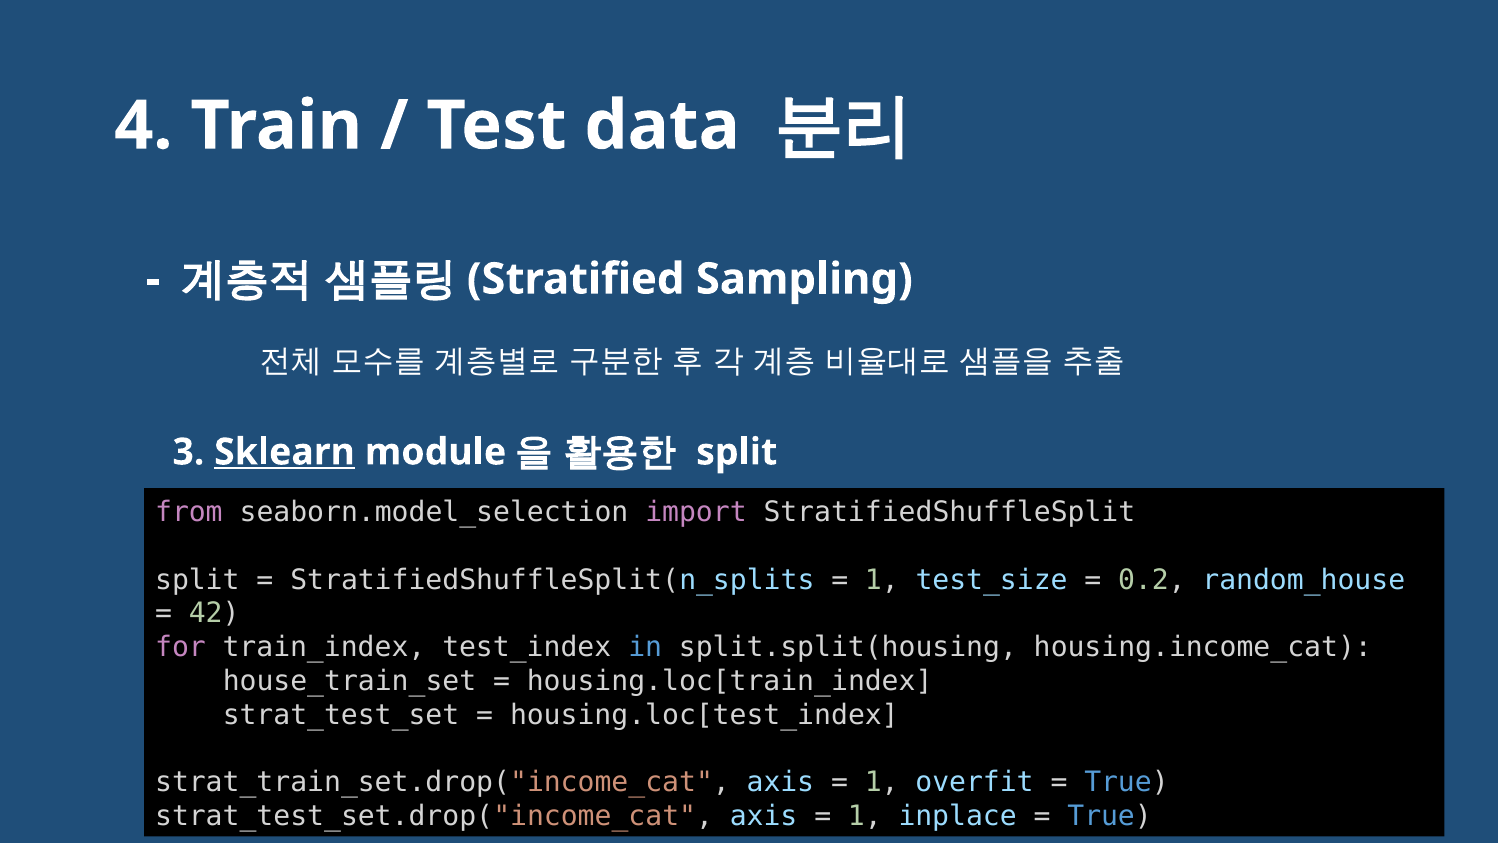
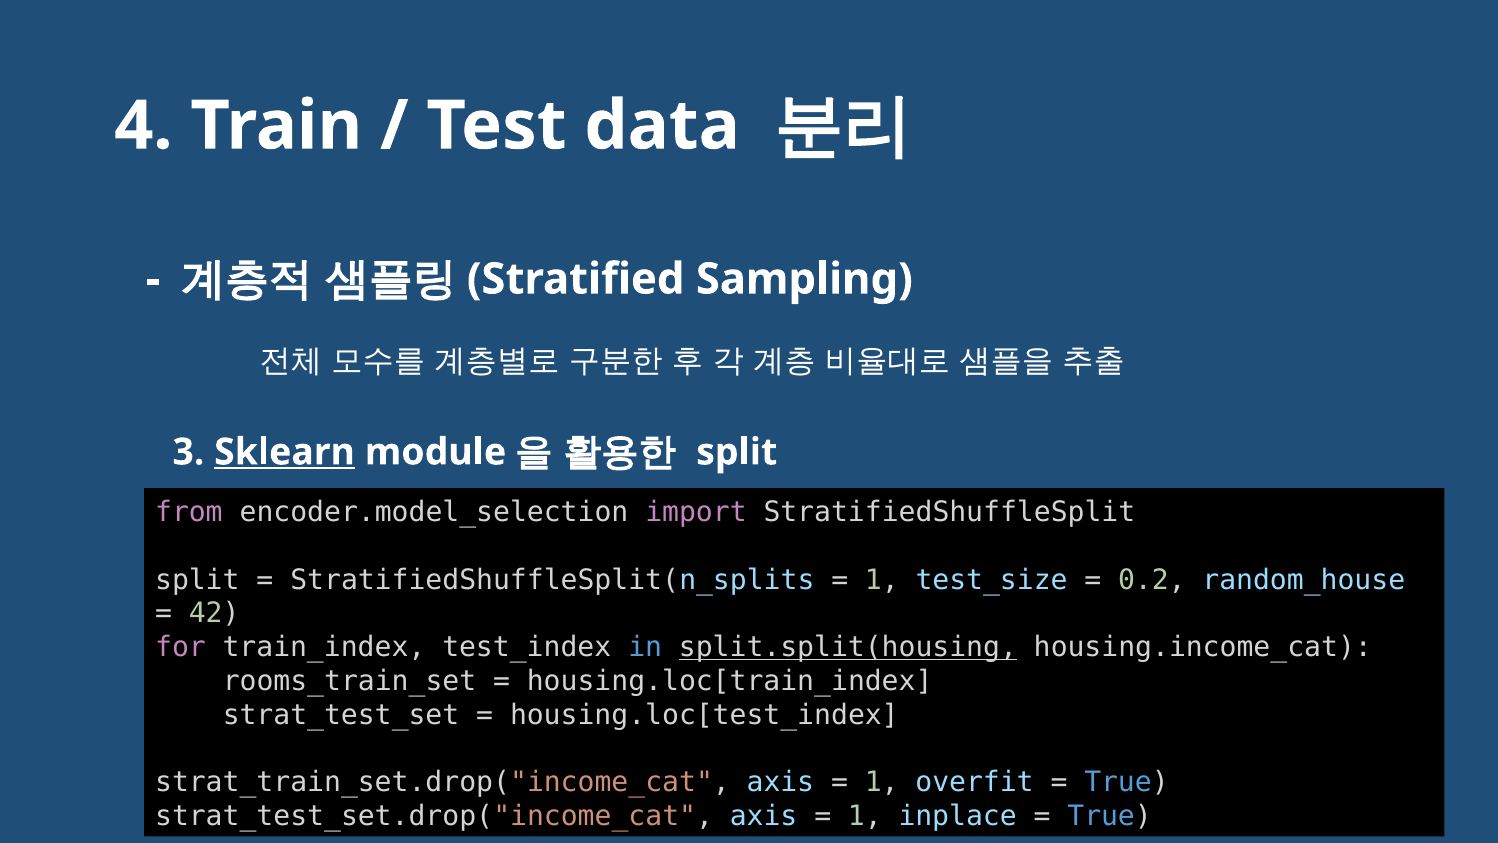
seaborn.model_selection: seaborn.model_selection -> encoder.model_selection
split.split(housing underline: none -> present
house_train_set: house_train_set -> rooms_train_set
